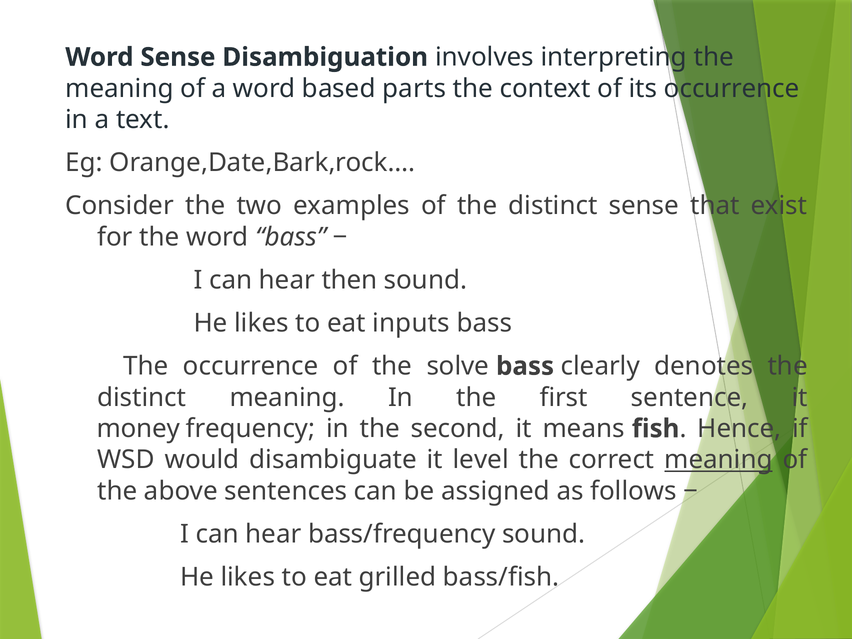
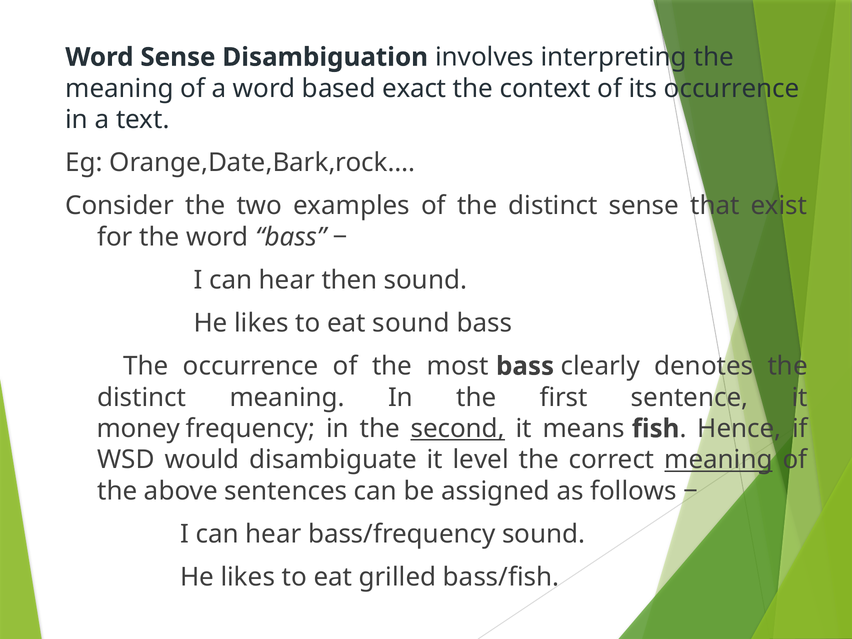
parts: parts -> exact
eat inputs: inputs -> sound
solve: solve -> most
second underline: none -> present
